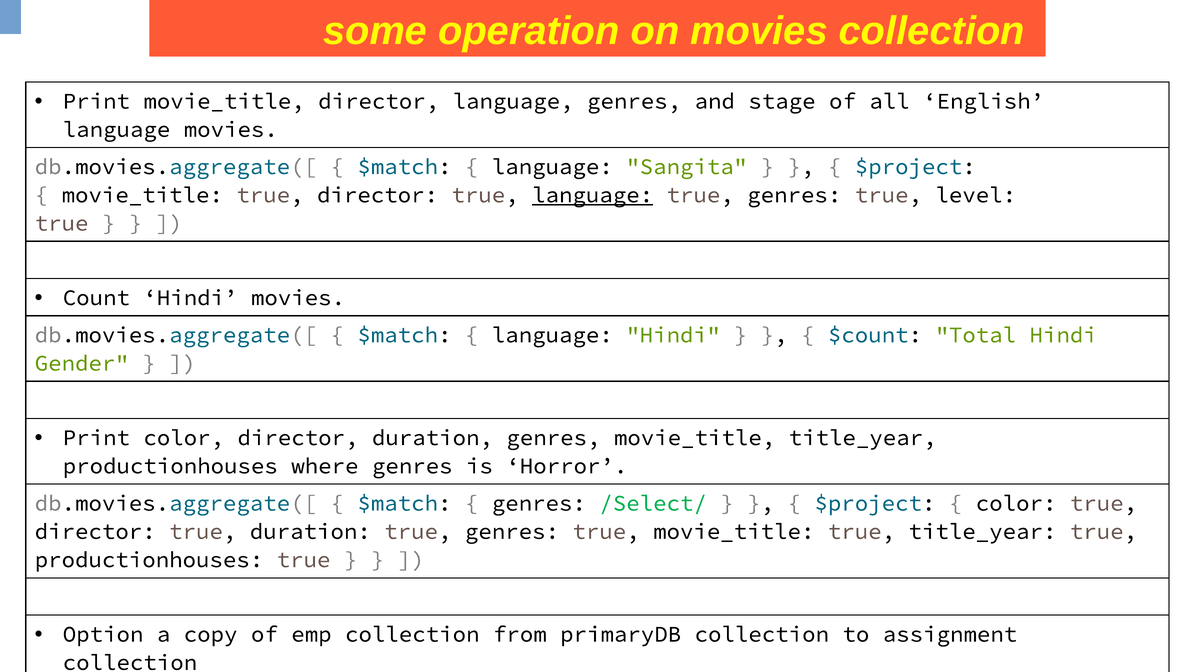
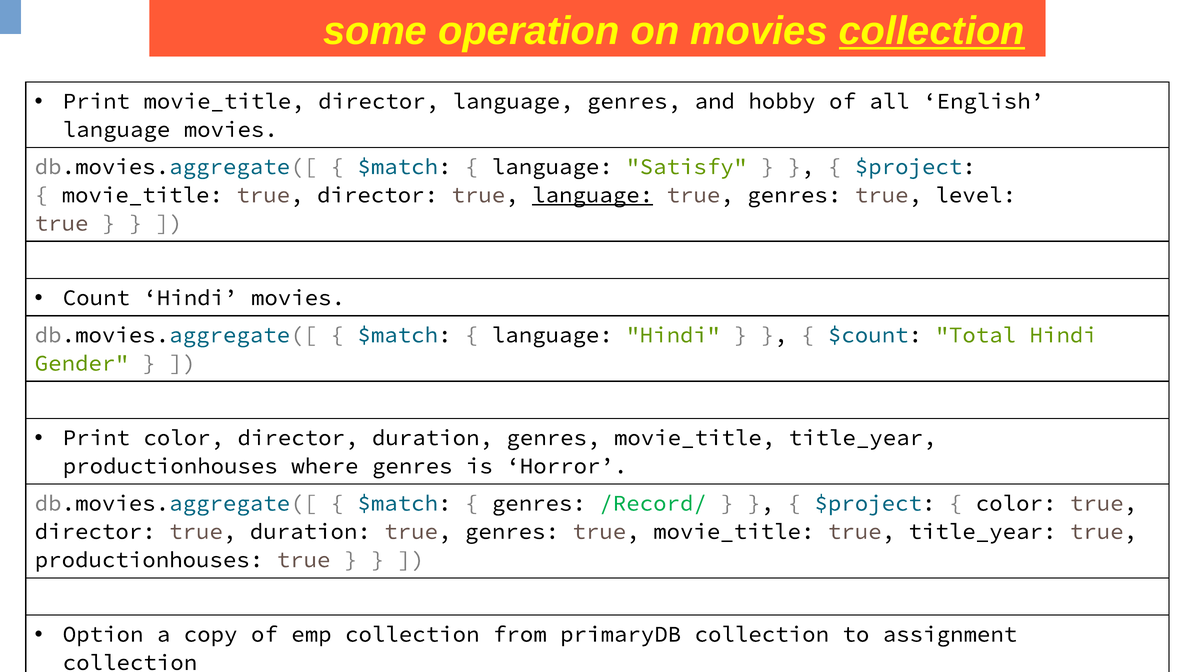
collection at (932, 31) underline: none -> present
stage: stage -> hobby
Sangita: Sangita -> Satisfy
/Select/: /Select/ -> /Record/
